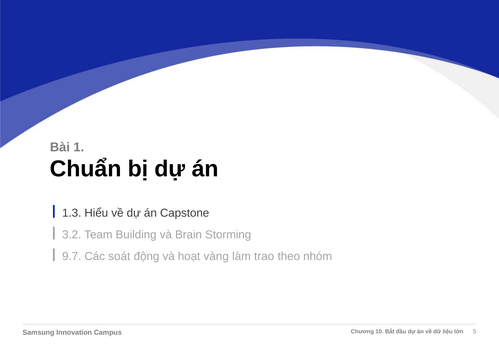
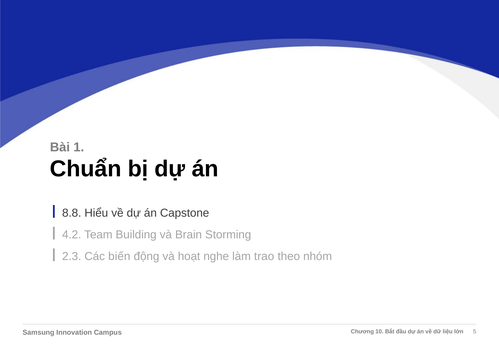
1.3: 1.3 -> 8.8
3.2: 3.2 -> 4.2
9.7: 9.7 -> 2.3
soát: soát -> biến
vàng: vàng -> nghe
